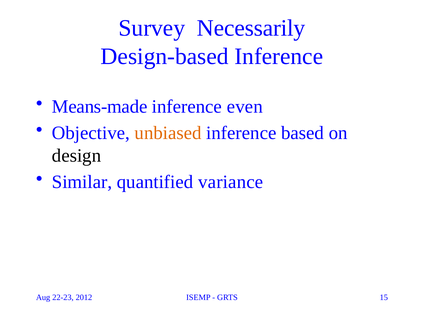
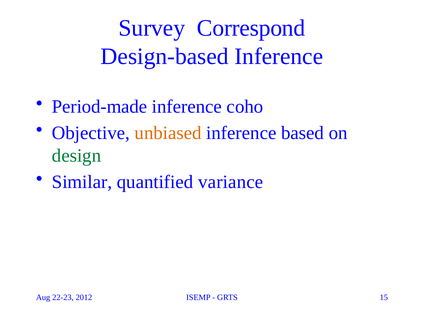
Necessarily: Necessarily -> Correspond
Means-made: Means-made -> Period-made
even: even -> coho
design colour: black -> green
